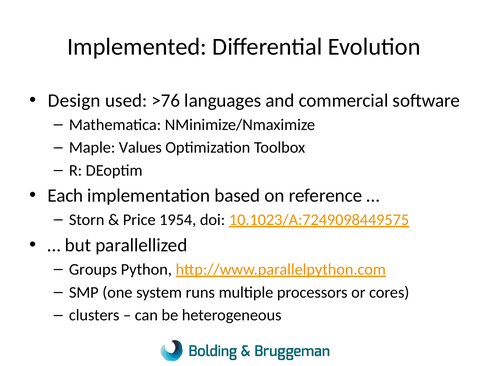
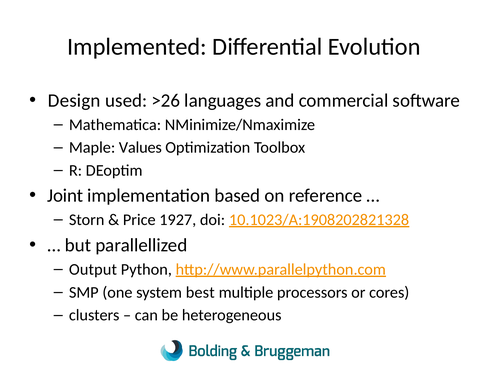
>76: >76 -> >26
Each: Each -> Joint
1954: 1954 -> 1927
10.1023/A:7249098449575: 10.1023/A:7249098449575 -> 10.1023/A:1908202821328
Groups: Groups -> Output
runs: runs -> best
